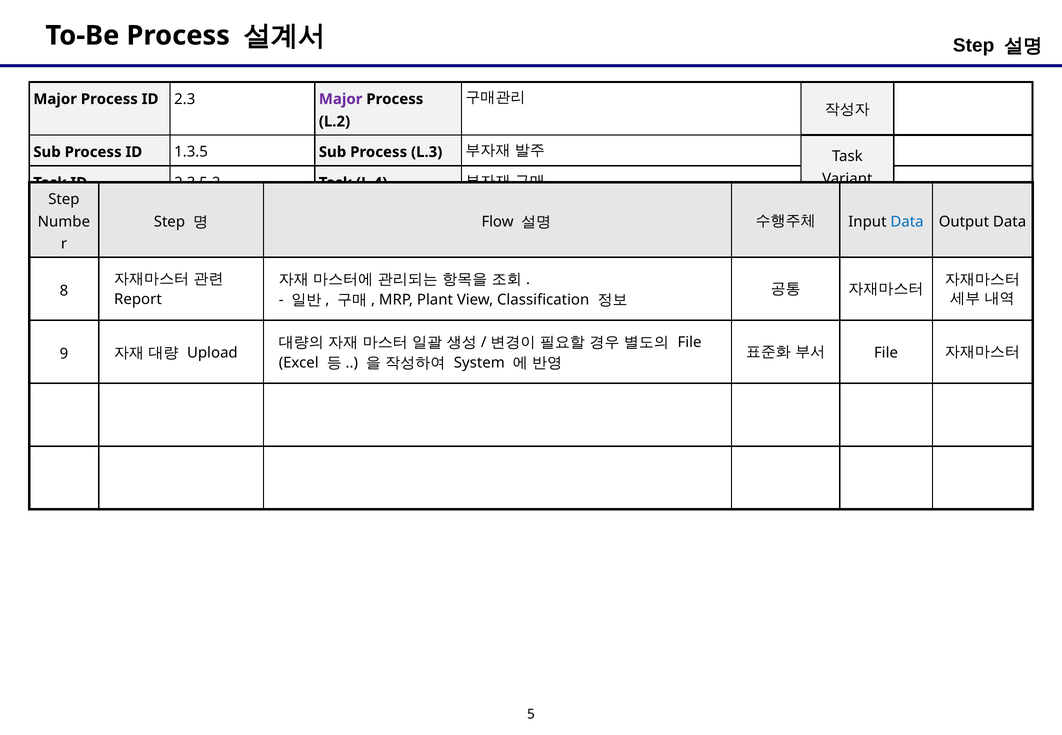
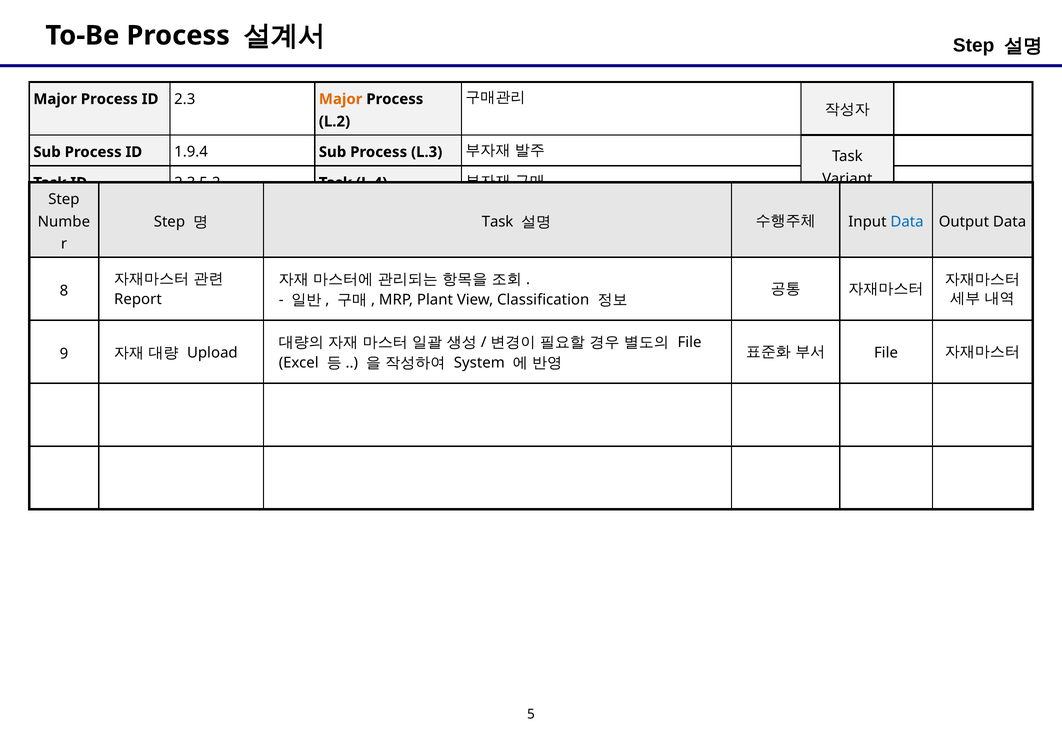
Major at (341, 99) colour: purple -> orange
1.3.5: 1.3.5 -> 1.9.4
Flow at (498, 222): Flow -> Task
